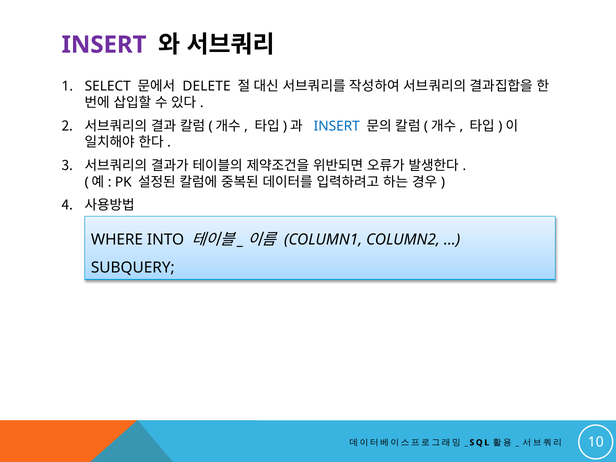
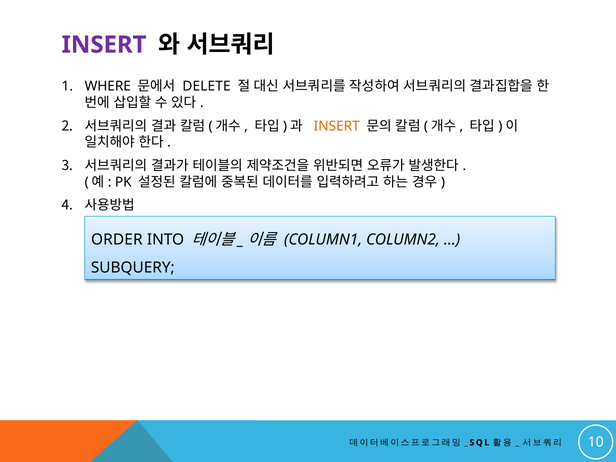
SELECT: SELECT -> WHERE
INSERT at (337, 126) colour: blue -> orange
WHERE: WHERE -> ORDER
